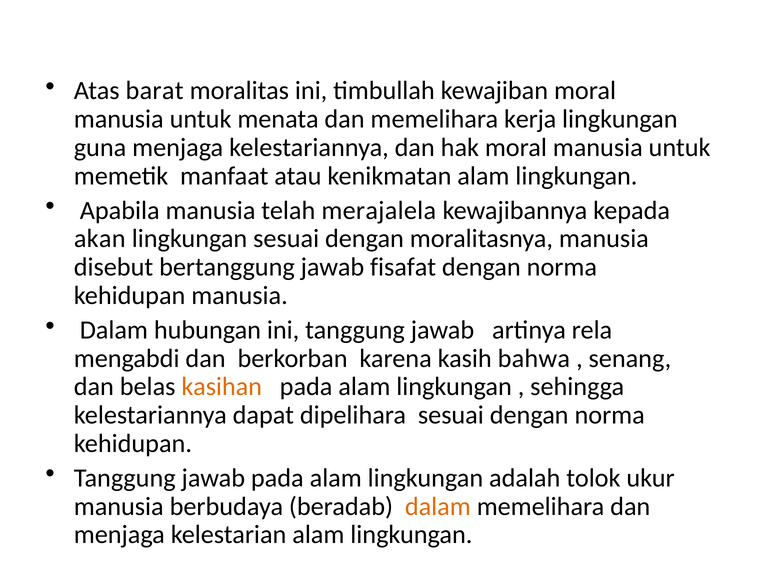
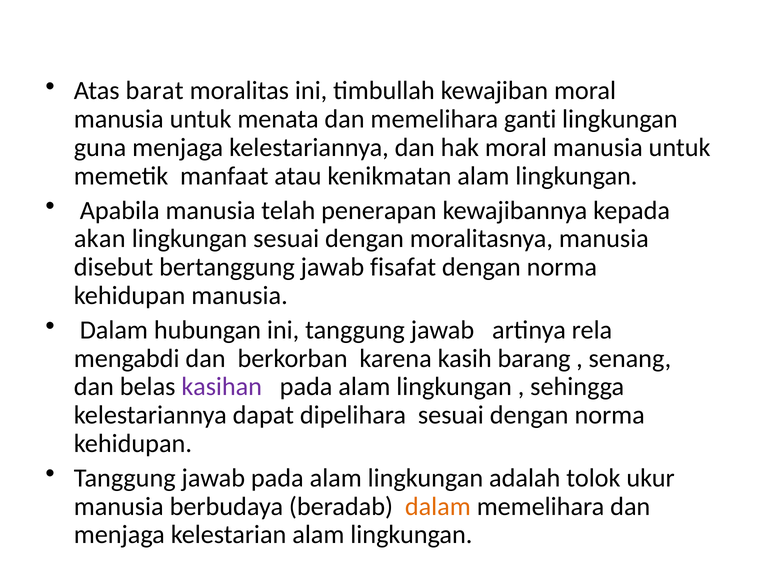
kerja: kerja -> ganti
merajalela: merajalela -> penerapan
bahwa: bahwa -> barang
kasihan colour: orange -> purple
